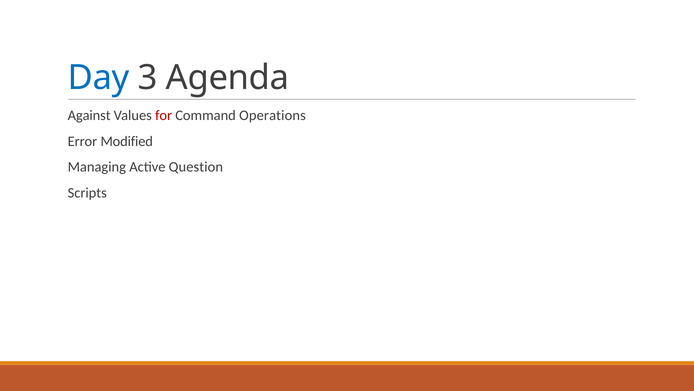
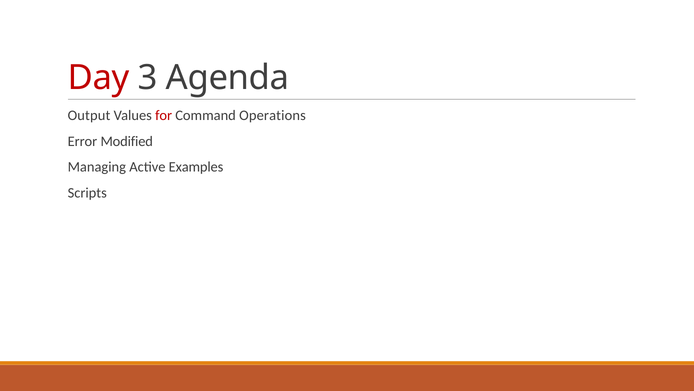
Day colour: blue -> red
Against: Against -> Output
Question: Question -> Examples
